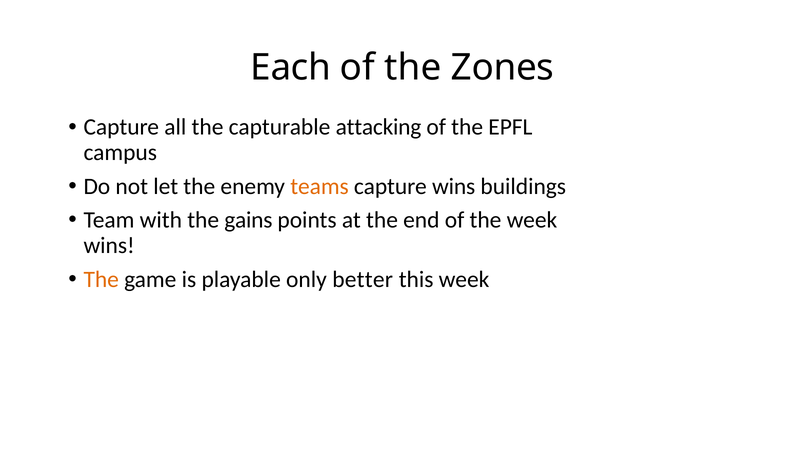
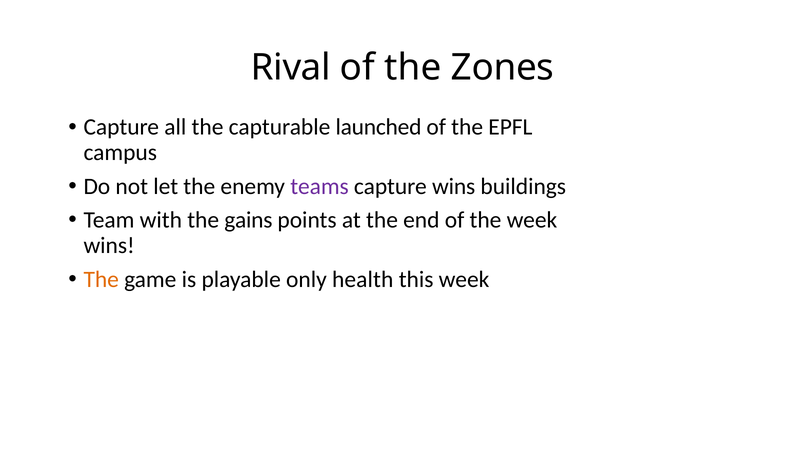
Each: Each -> Rival
attacking: attacking -> launched
teams colour: orange -> purple
better: better -> health
